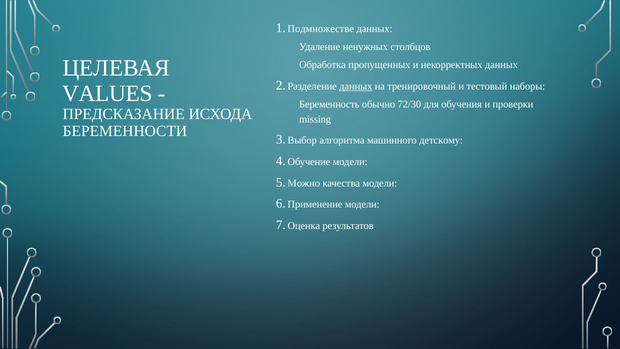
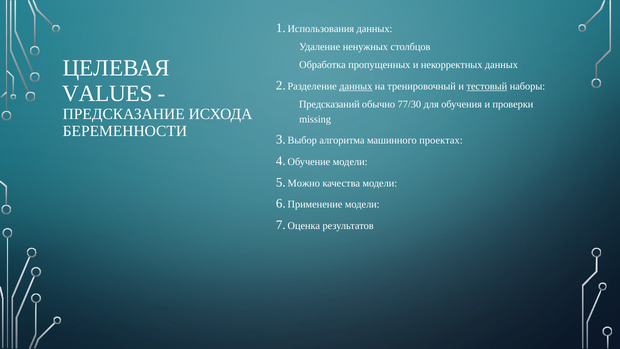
Подмножестве: Подмножестве -> Использования
тестовый underline: none -> present
Беременность: Беременность -> Предсказаний
72/30: 72/30 -> 77/30
детскому: детскому -> проектах
